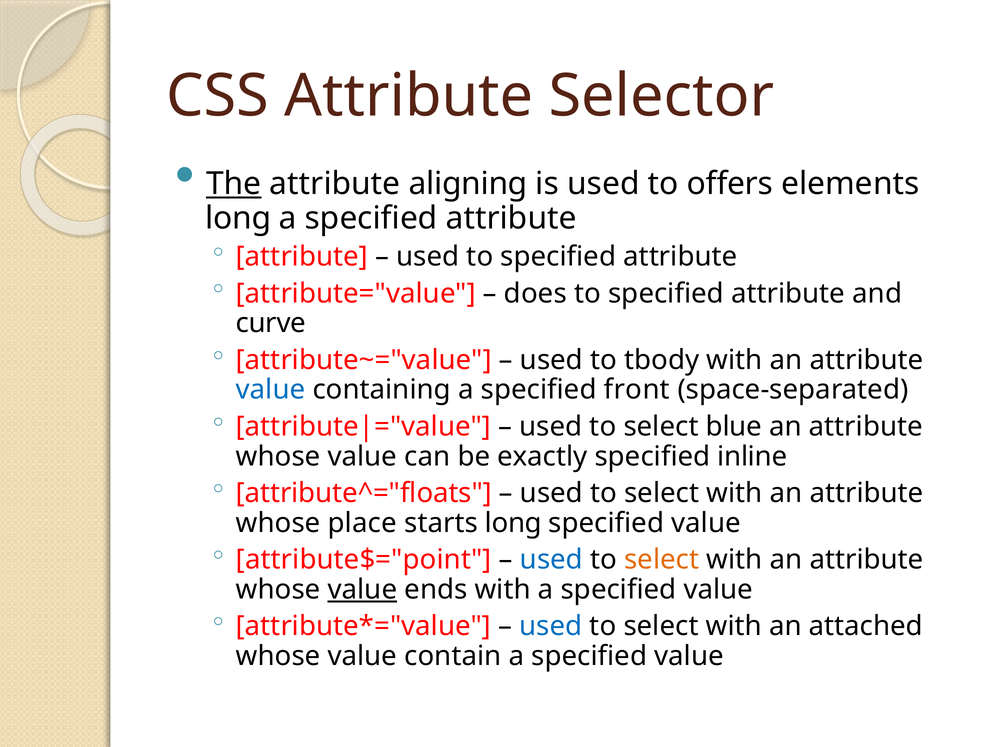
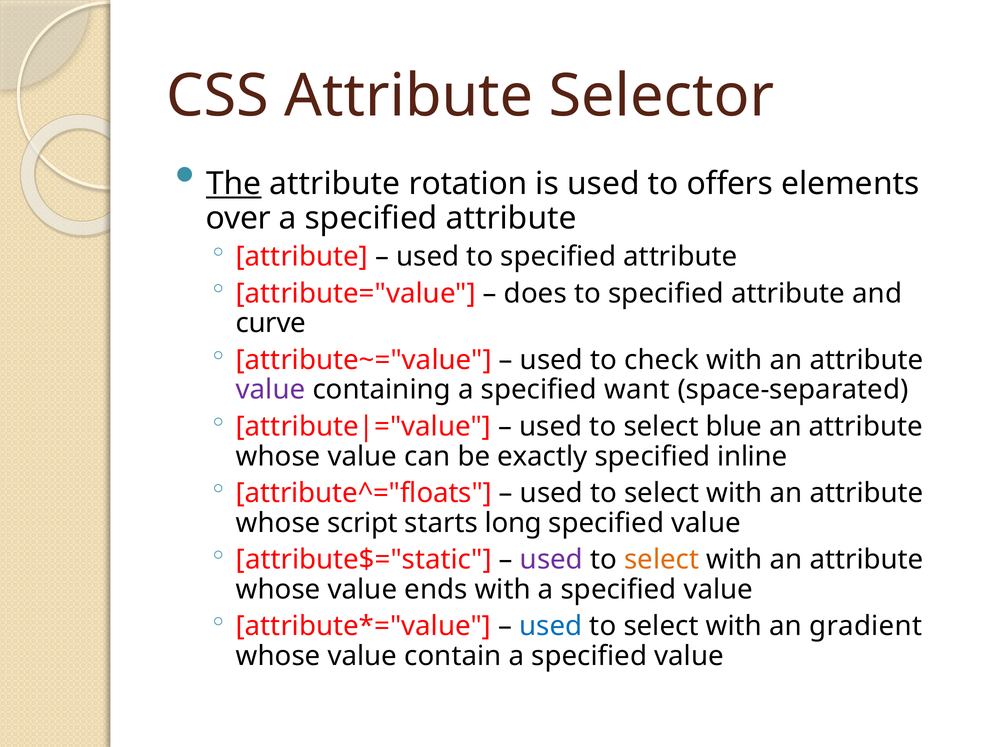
aligning: aligning -> rotation
long at (238, 218): long -> over
tbody: tbody -> check
value at (271, 390) colour: blue -> purple
front: front -> want
place: place -> script
attribute$="point: attribute$="point -> attribute$="static
used at (551, 560) colour: blue -> purple
value at (362, 590) underline: present -> none
attached: attached -> gradient
